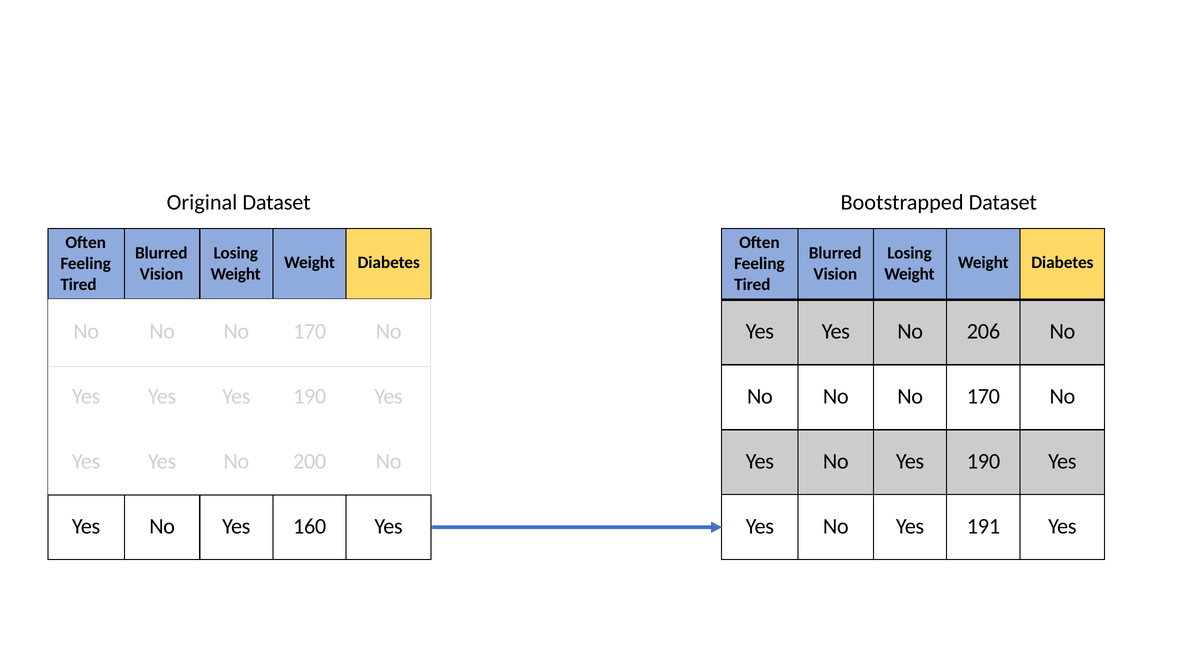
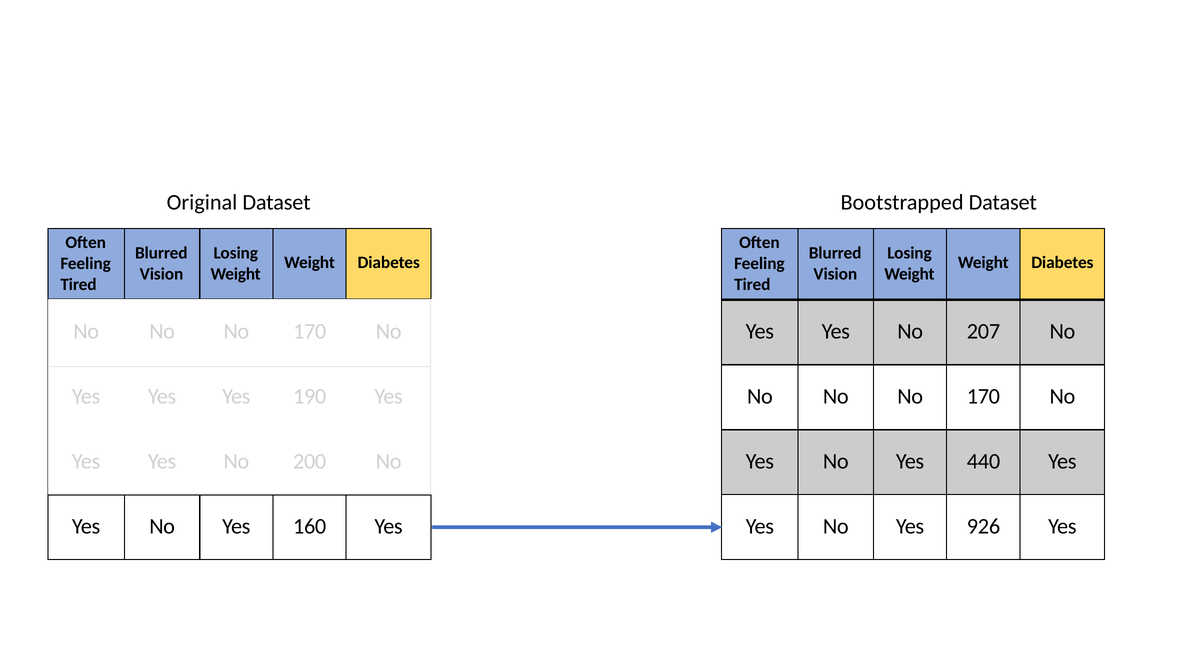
206: 206 -> 207
No Yes 190: 190 -> 440
191: 191 -> 926
